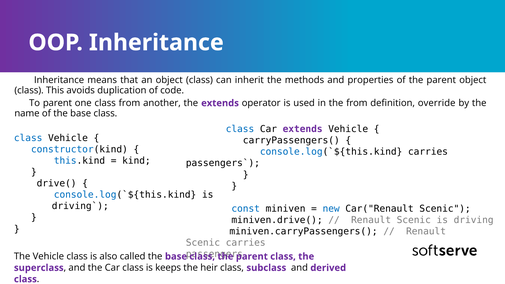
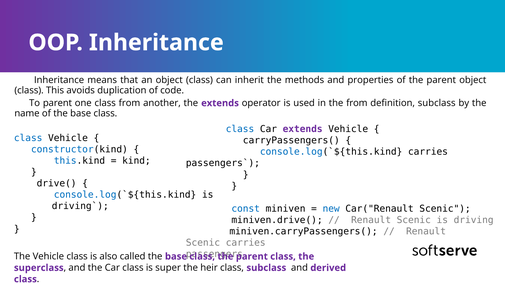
definition override: override -> subclass
keeps: keeps -> super
